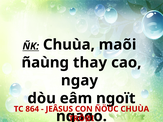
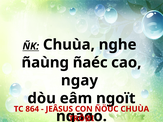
maõi: maõi -> nghe
thay: thay -> ñaéc
